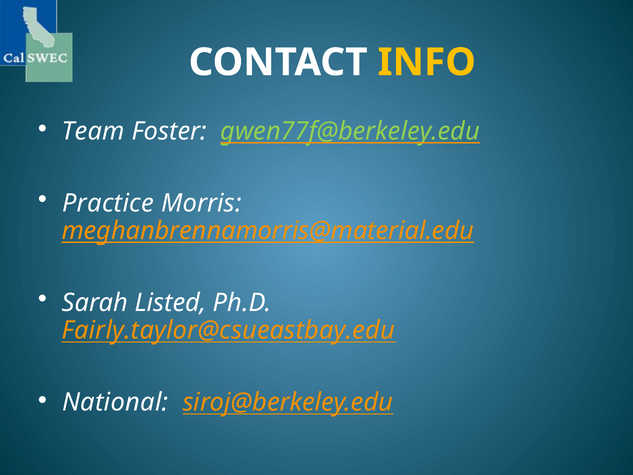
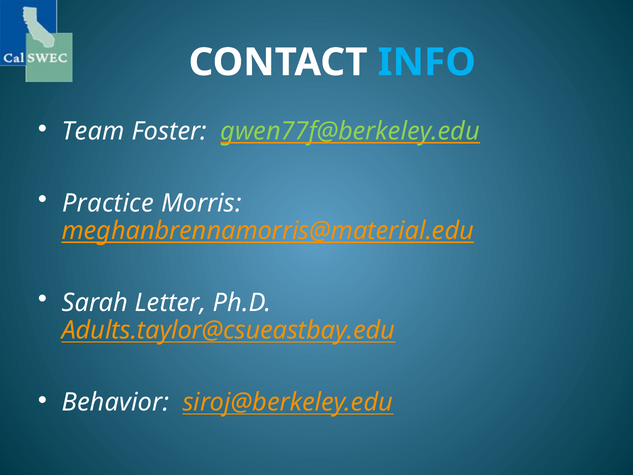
INFO colour: yellow -> light blue
Listed: Listed -> Letter
Fairly.taylor@csueastbay.edu: Fairly.taylor@csueastbay.edu -> Adults.taylor@csueastbay.edu
National: National -> Behavior
